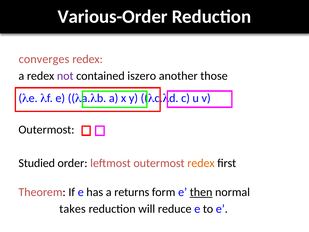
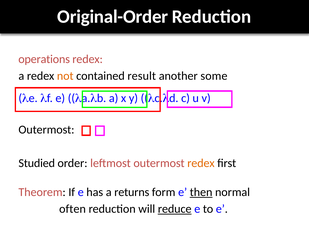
Various-Order: Various-Order -> Original-Order
converges: converges -> operations
not colour: purple -> orange
iszero: iszero -> result
those: those -> some
takes: takes -> often
reduce underline: none -> present
